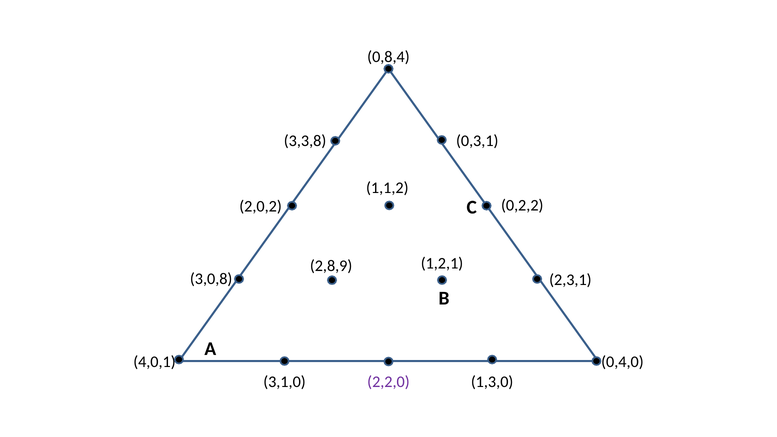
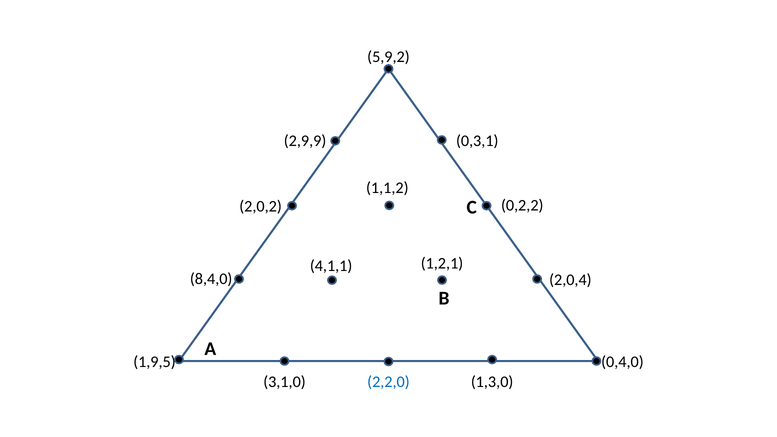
0,8,4: 0,8,4 -> 5,9,2
3,3,8: 3,3,8 -> 2,9,9
2,8,9: 2,8,9 -> 4,1,1
3,0,8: 3,0,8 -> 8,4,0
2,3,1: 2,3,1 -> 2,0,4
4,0,1: 4,0,1 -> 1,9,5
2,2,0 colour: purple -> blue
